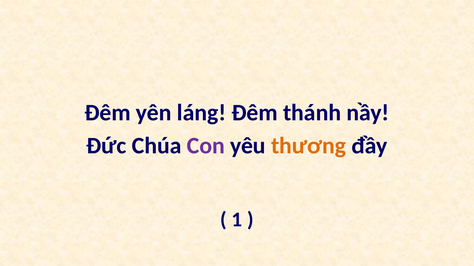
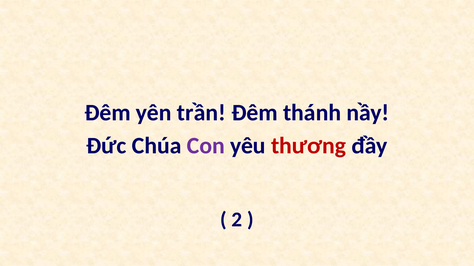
láng: láng -> trần
thương colour: orange -> red
1: 1 -> 2
